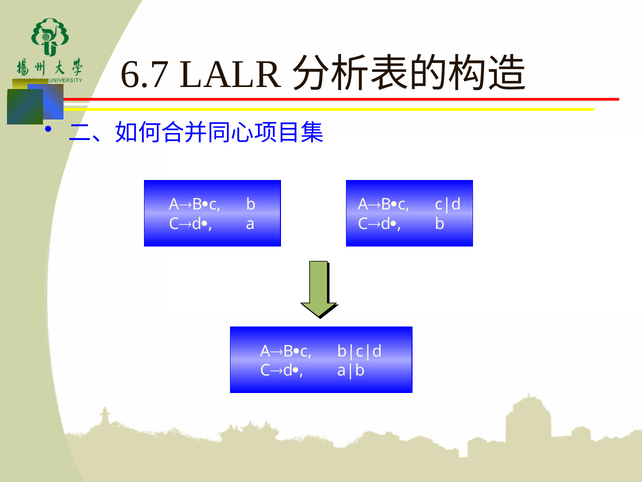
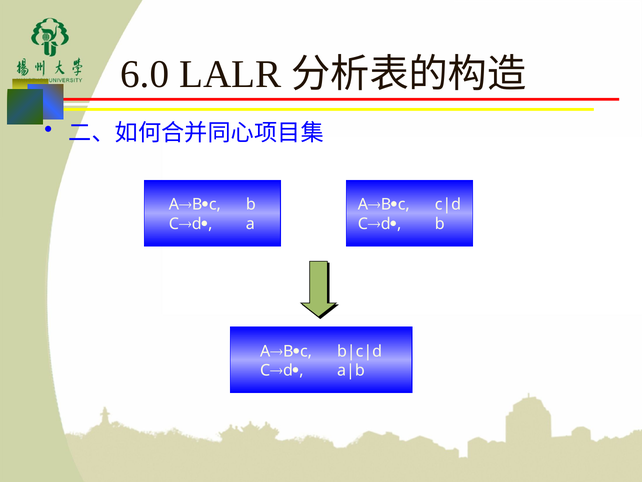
6.7: 6.7 -> 6.0
